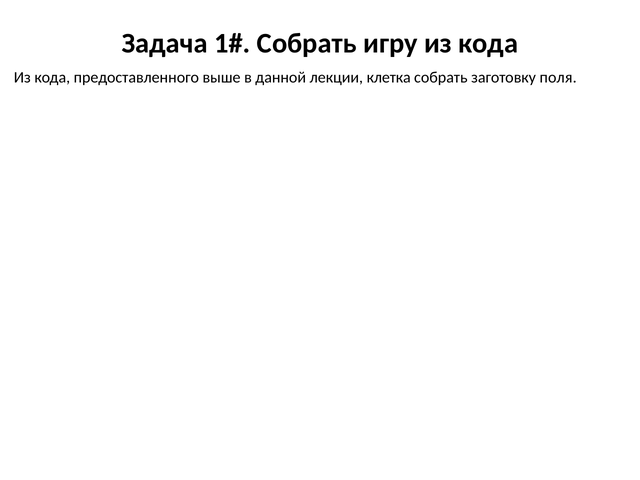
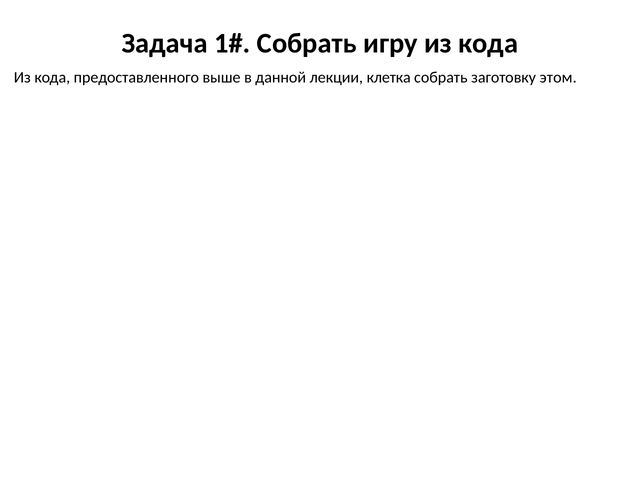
поля: поля -> этом
